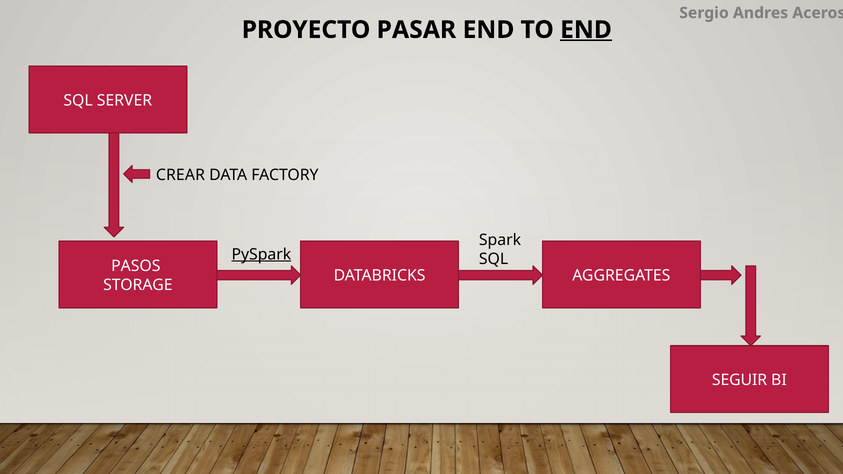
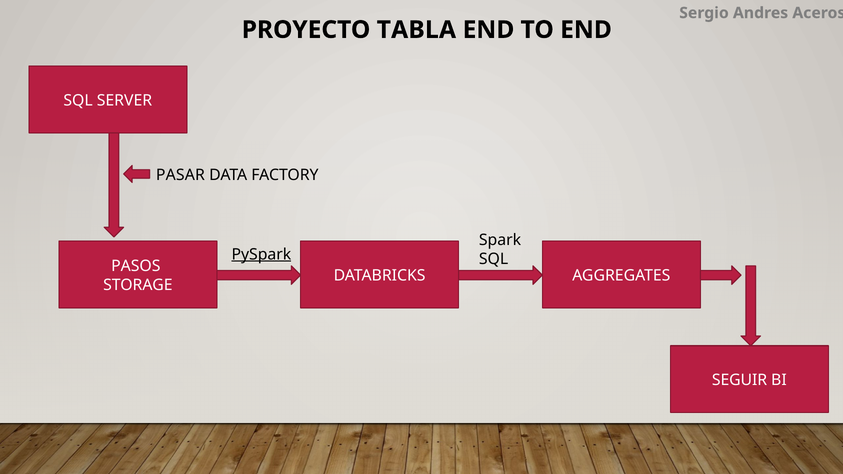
PASAR: PASAR -> TABLA
END at (586, 30) underline: present -> none
CREAR: CREAR -> PASAR
